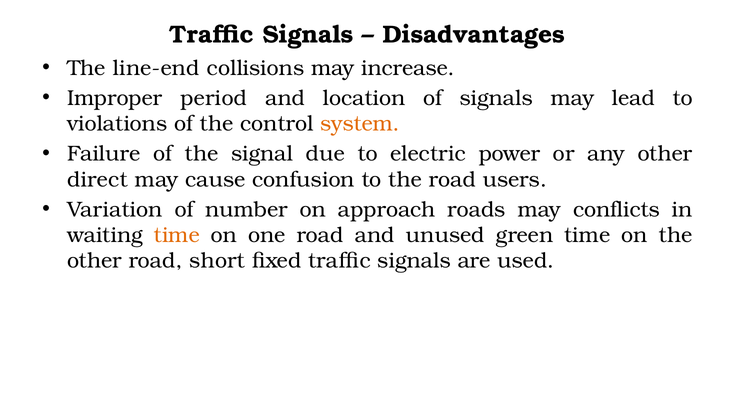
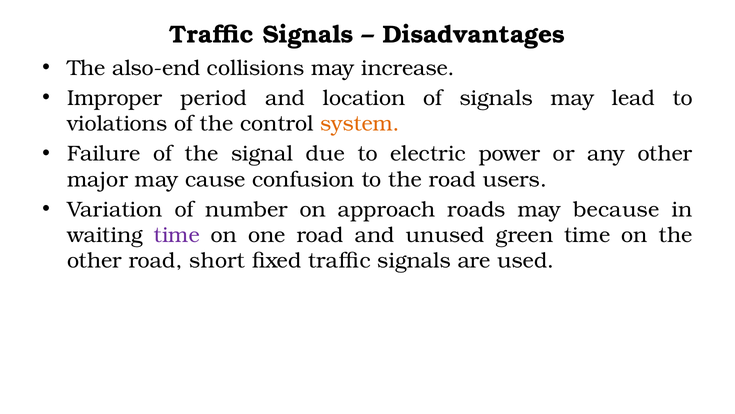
line-end: line-end -> also-end
direct: direct -> major
conflicts: conflicts -> because
time at (177, 235) colour: orange -> purple
